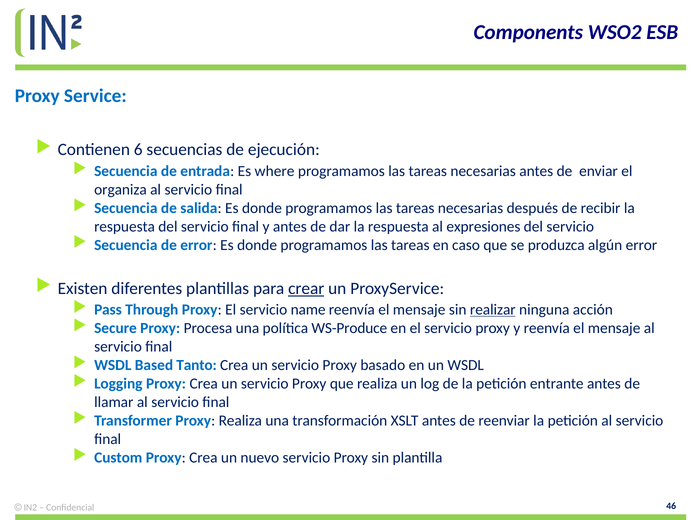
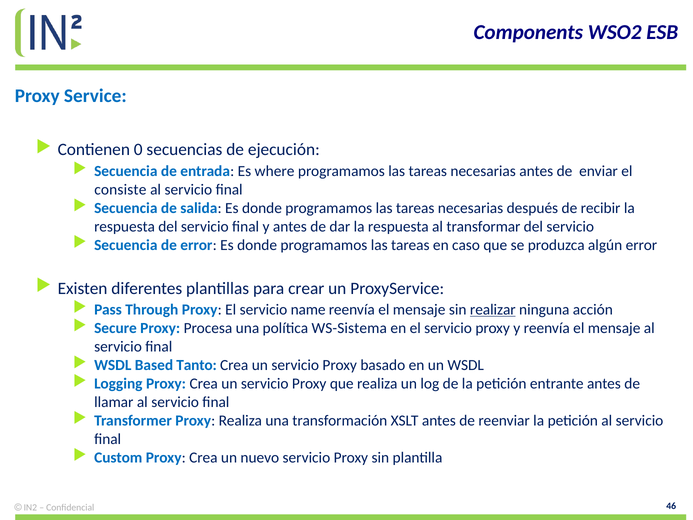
6: 6 -> 0
organiza: organiza -> consiste
expresiones: expresiones -> transformar
crear underline: present -> none
WS-Produce: WS-Produce -> WS-Sistema
